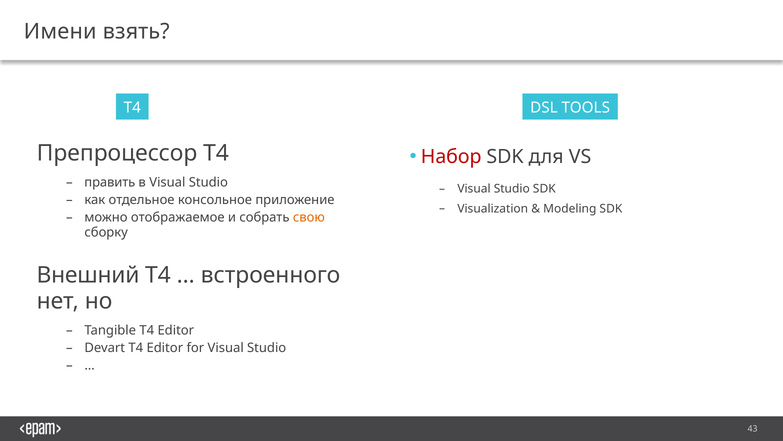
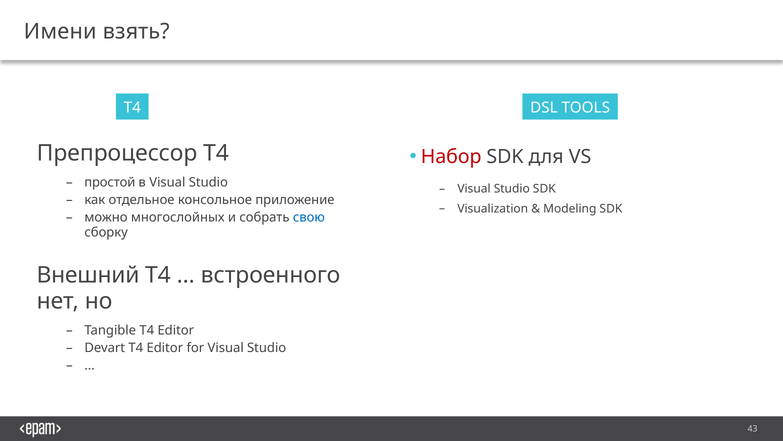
править: править -> простой
отображаемое: отображаемое -> многослойных
свою colour: orange -> blue
